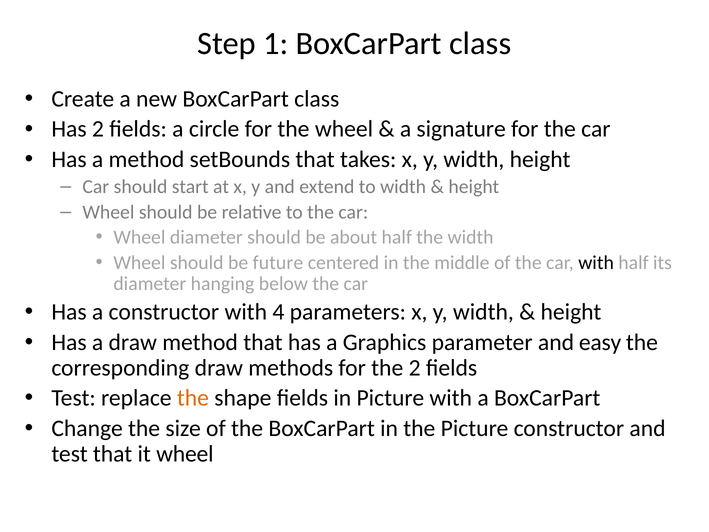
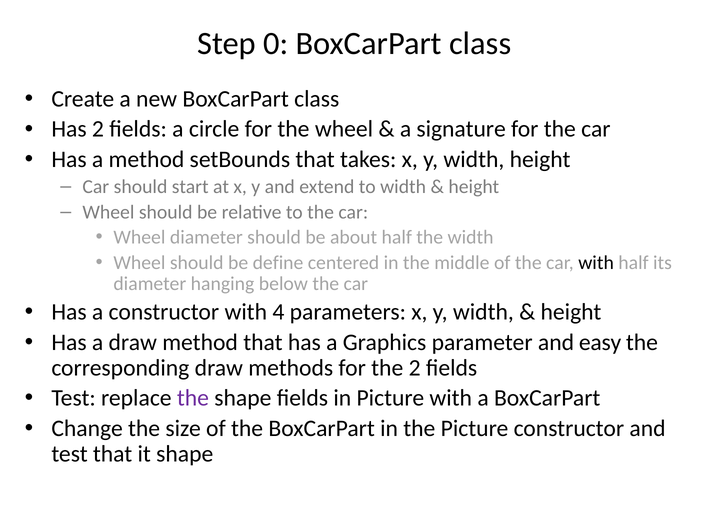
1: 1 -> 0
future: future -> define
the at (193, 398) colour: orange -> purple
it wheel: wheel -> shape
